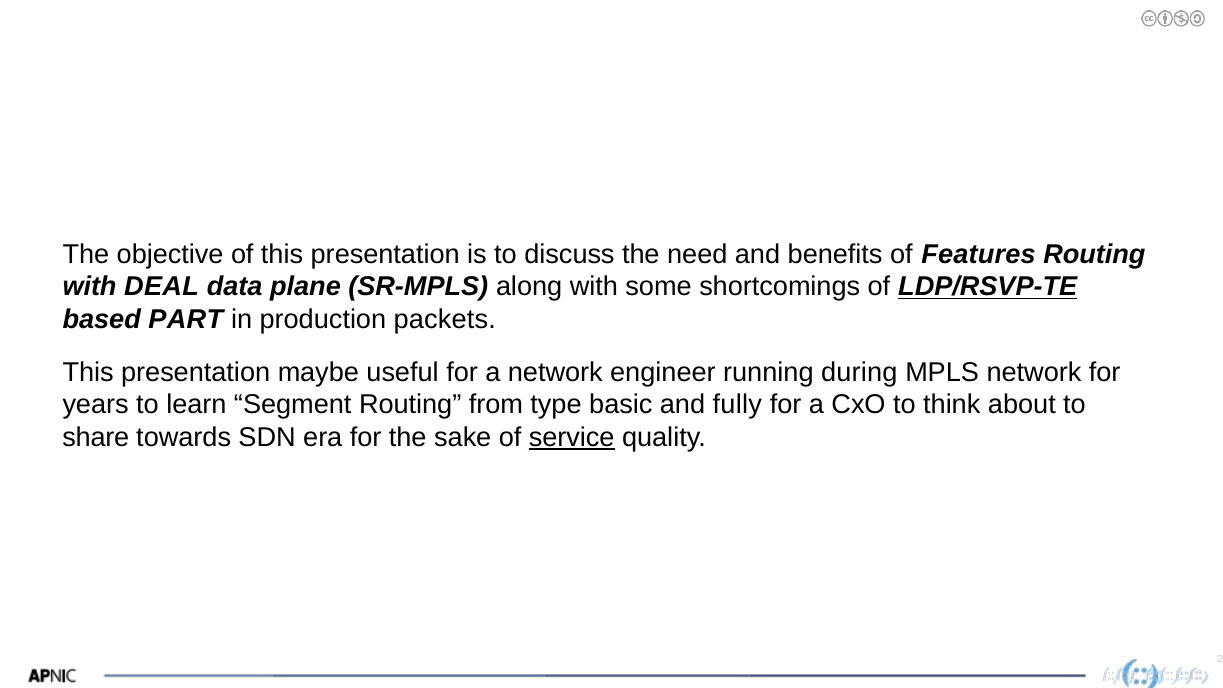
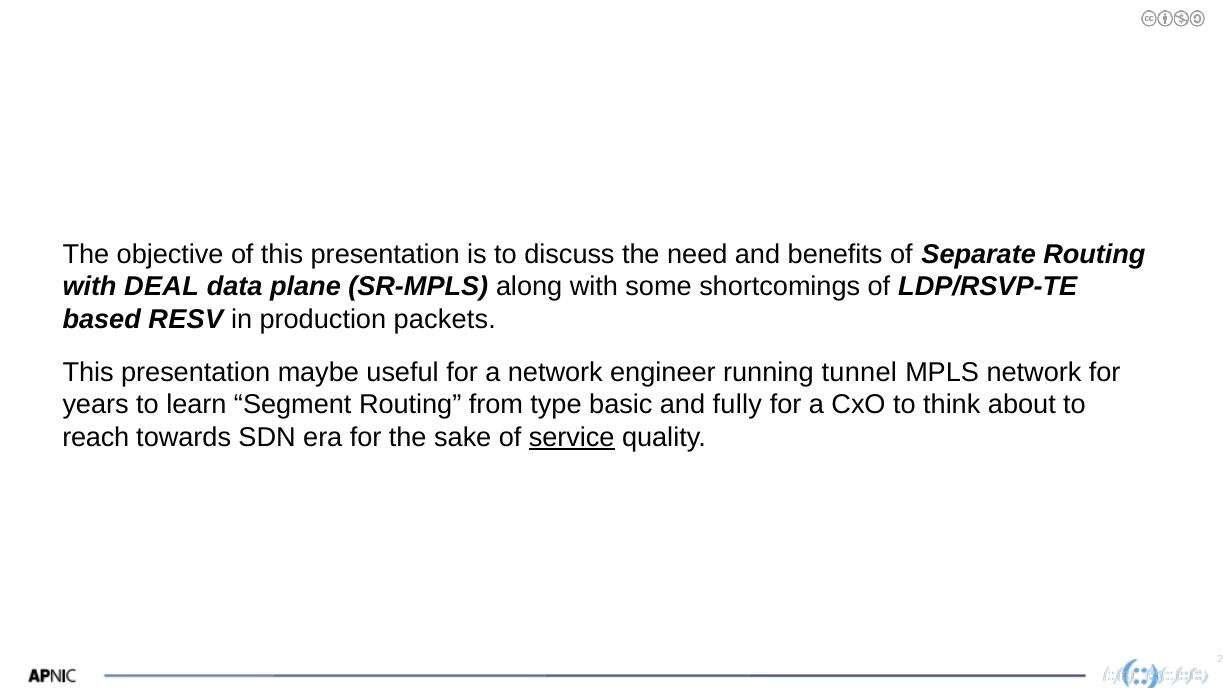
Features: Features -> Separate
LDP/RSVP-TE underline: present -> none
PART: PART -> RESV
during: during -> tunnel
share: share -> reach
